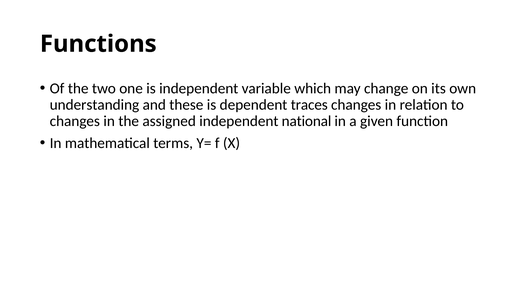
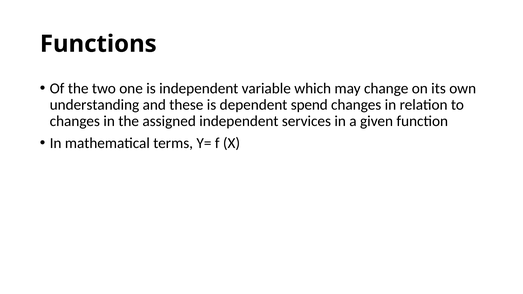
traces: traces -> spend
national: national -> services
